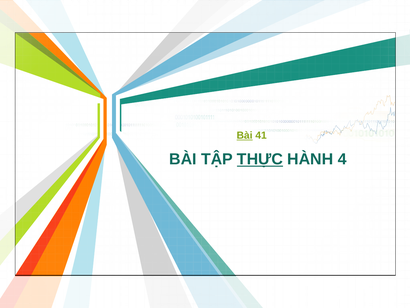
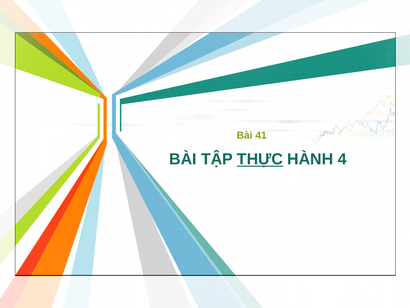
Bài at (245, 135) underline: present -> none
